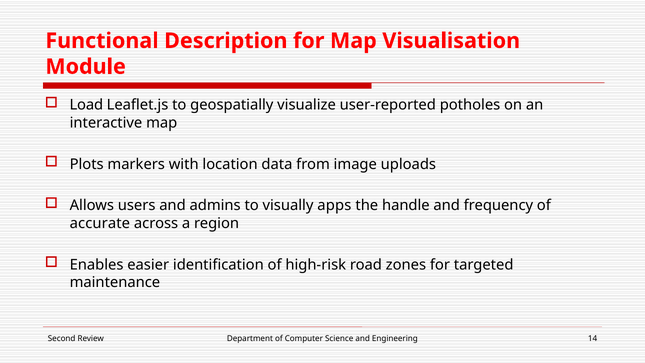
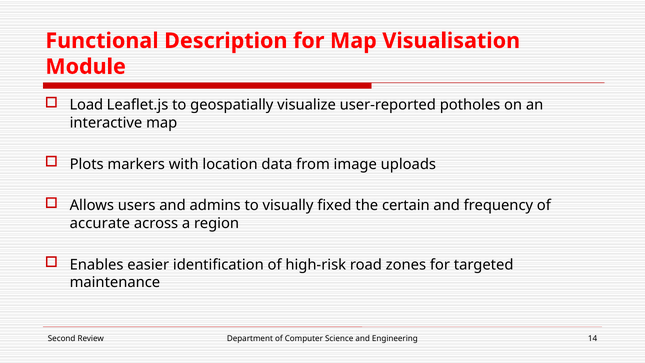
apps: apps -> fixed
handle: handle -> certain
